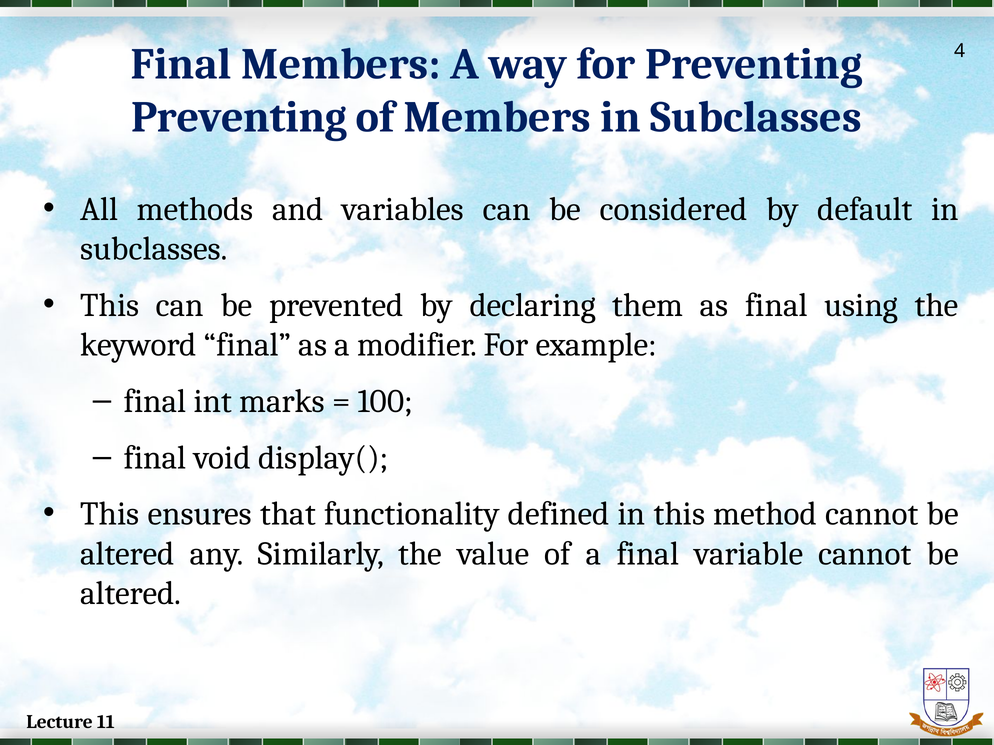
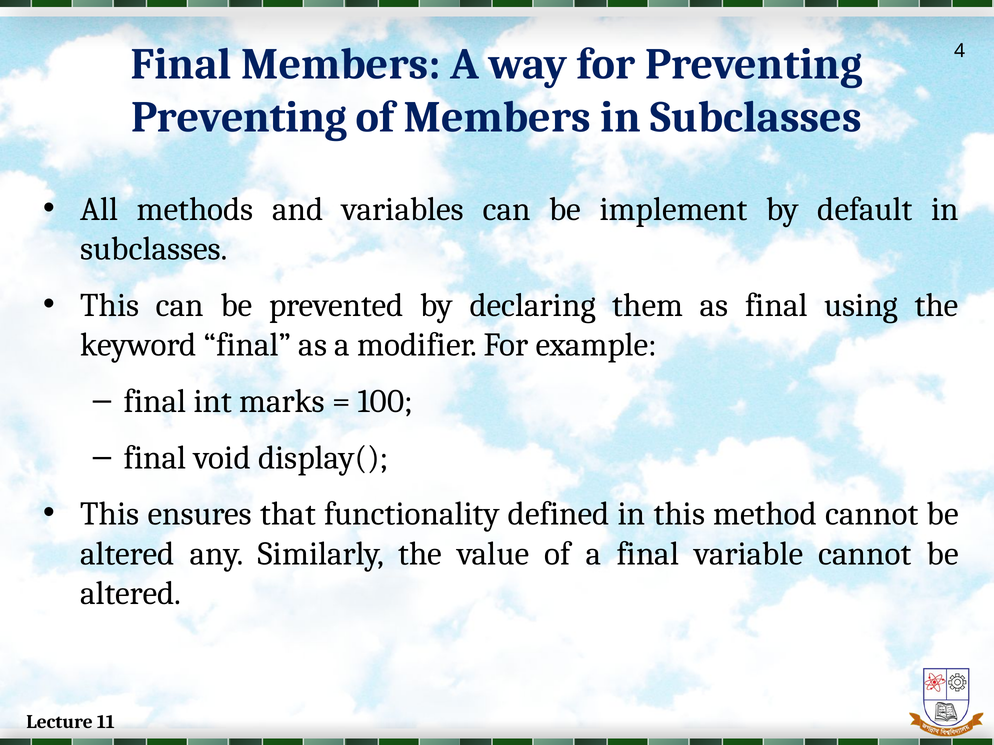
considered: considered -> implement
